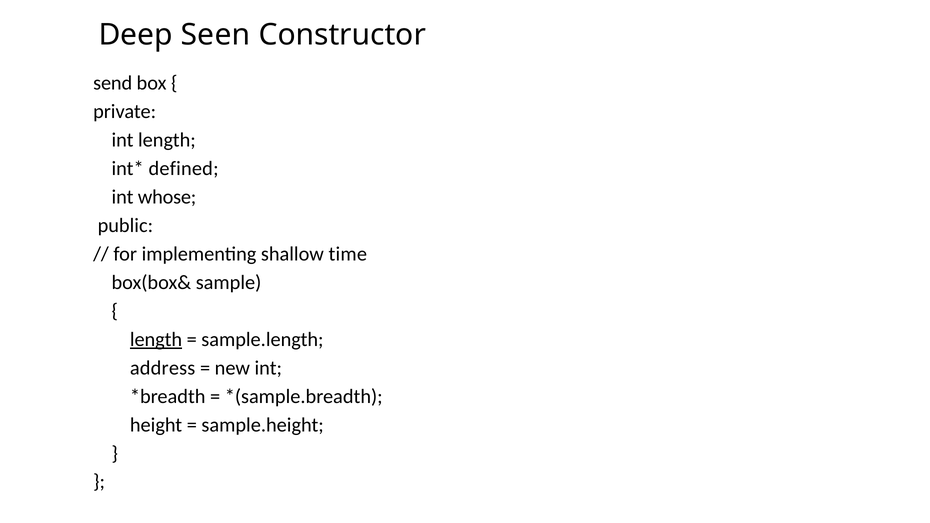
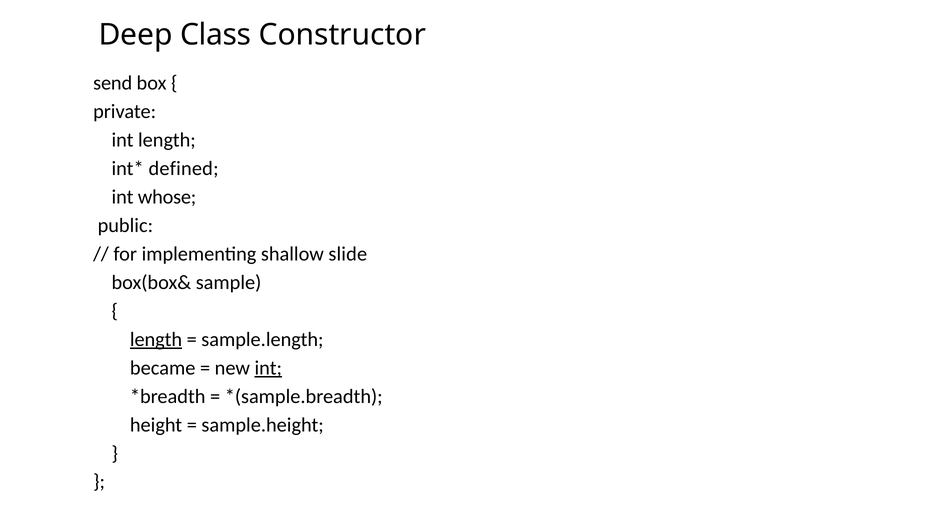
Seen: Seen -> Class
time: time -> slide
address: address -> became
int at (268, 368) underline: none -> present
